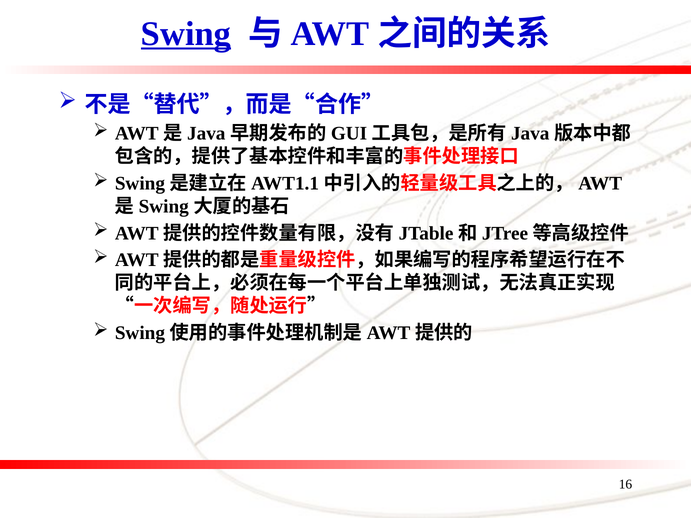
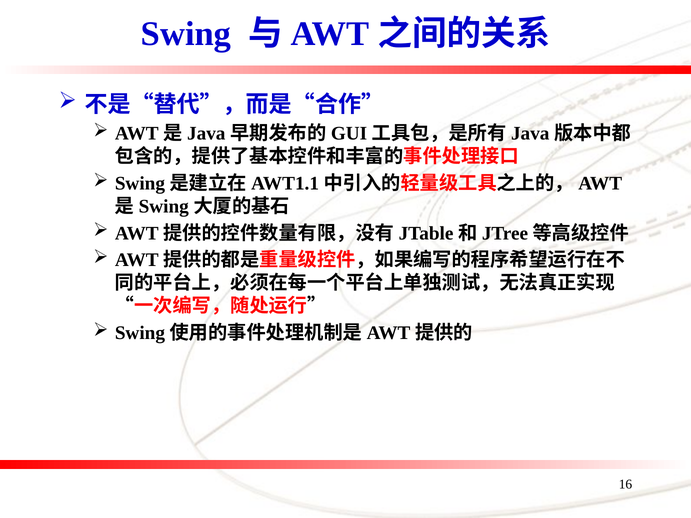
Swing underline: present -> none
